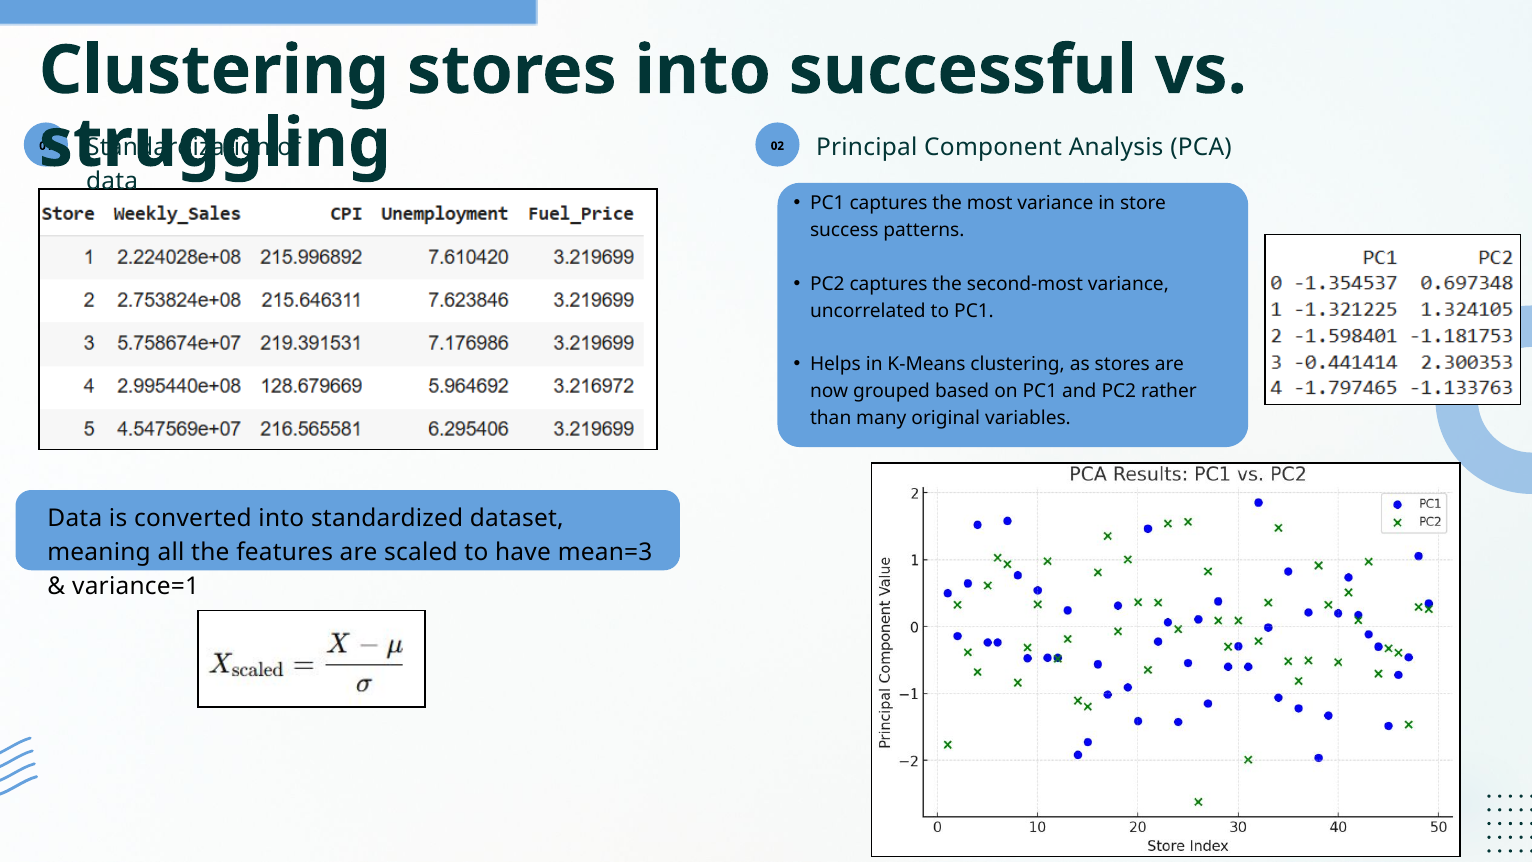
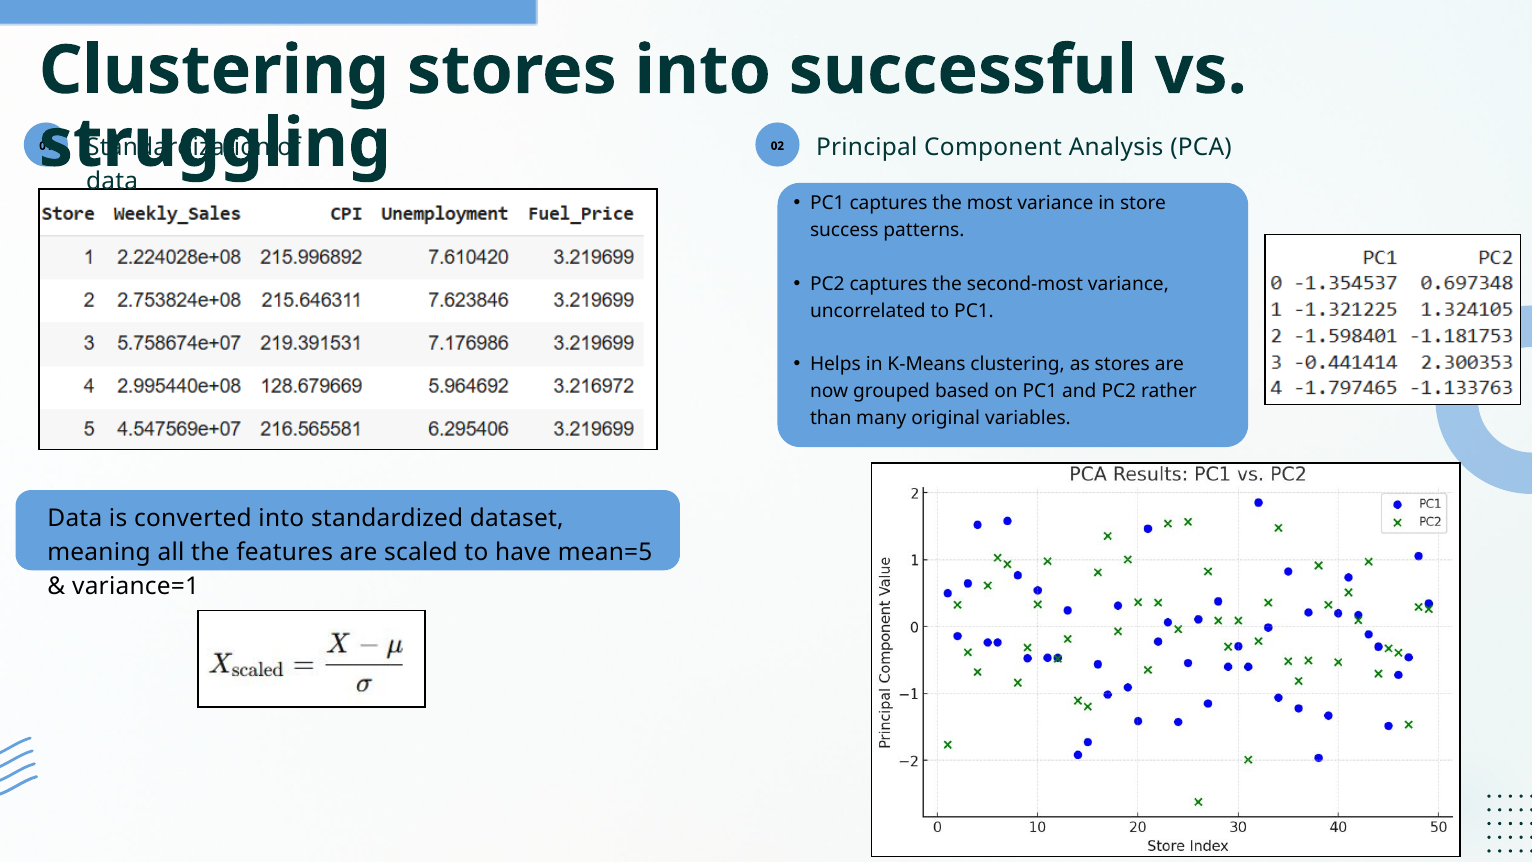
mean=3: mean=3 -> mean=5
